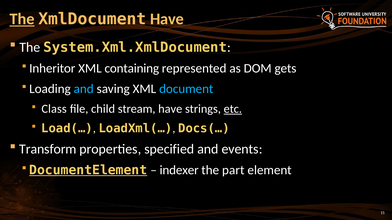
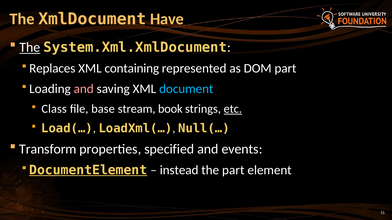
The at (22, 19) underline: present -> none
The at (30, 47) underline: none -> present
Inheritor: Inheritor -> Replaces
DOM gets: gets -> part
and at (84, 89) colour: light blue -> pink
child: child -> base
stream have: have -> book
Docs(…: Docs(… -> Null(…
indexer: indexer -> instead
